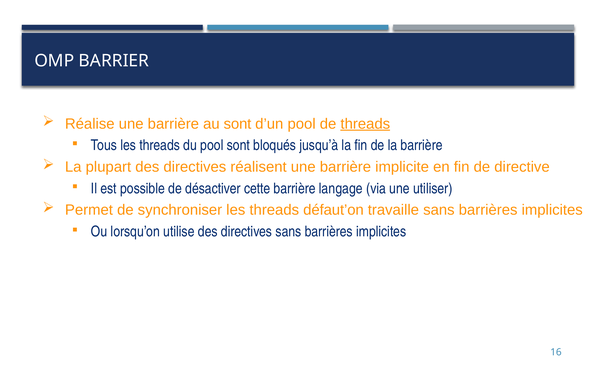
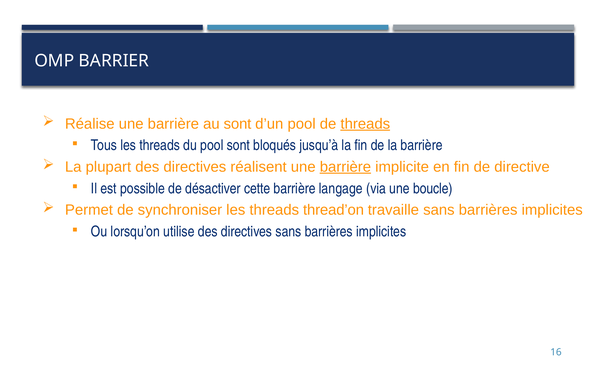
barrière at (345, 167) underline: none -> present
utiliser: utiliser -> boucle
défaut’on: défaut’on -> thread’on
